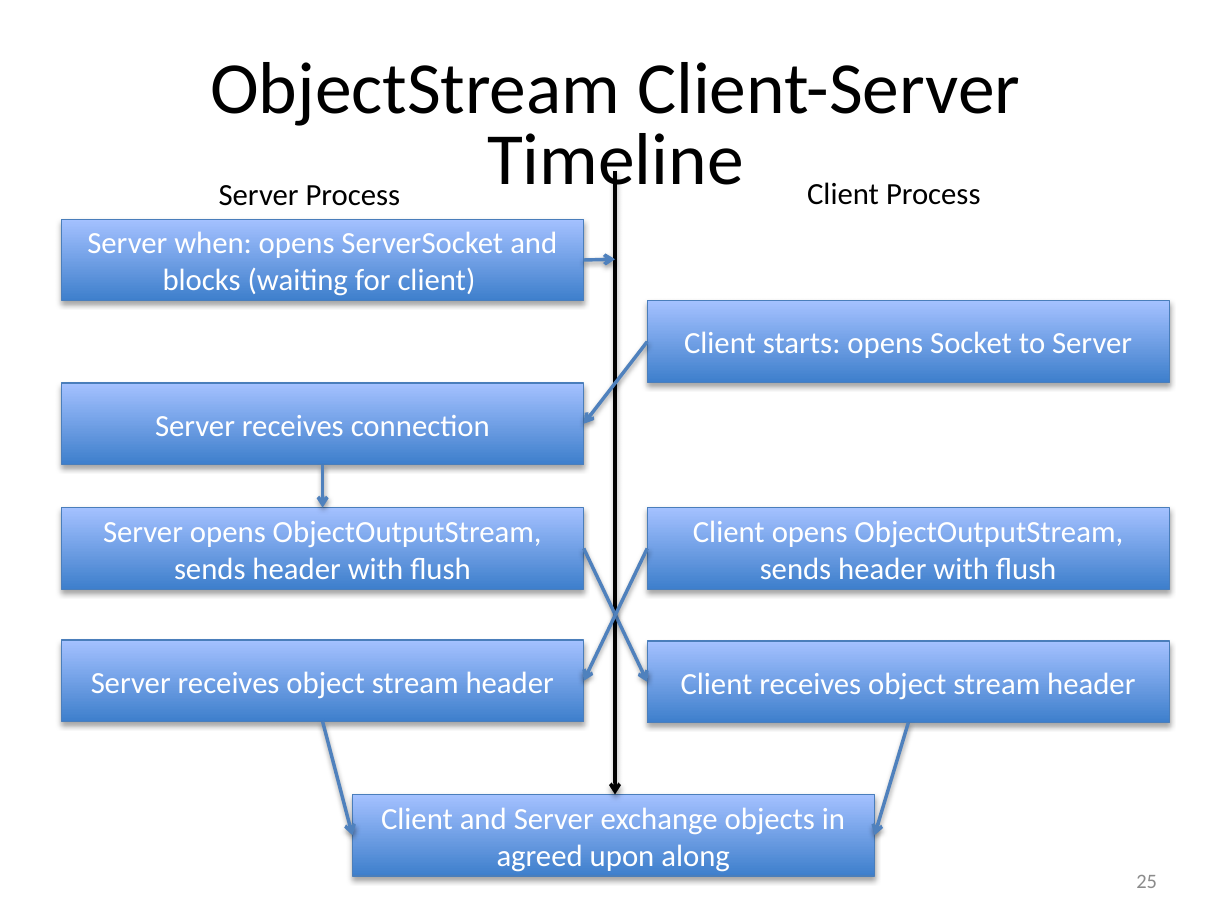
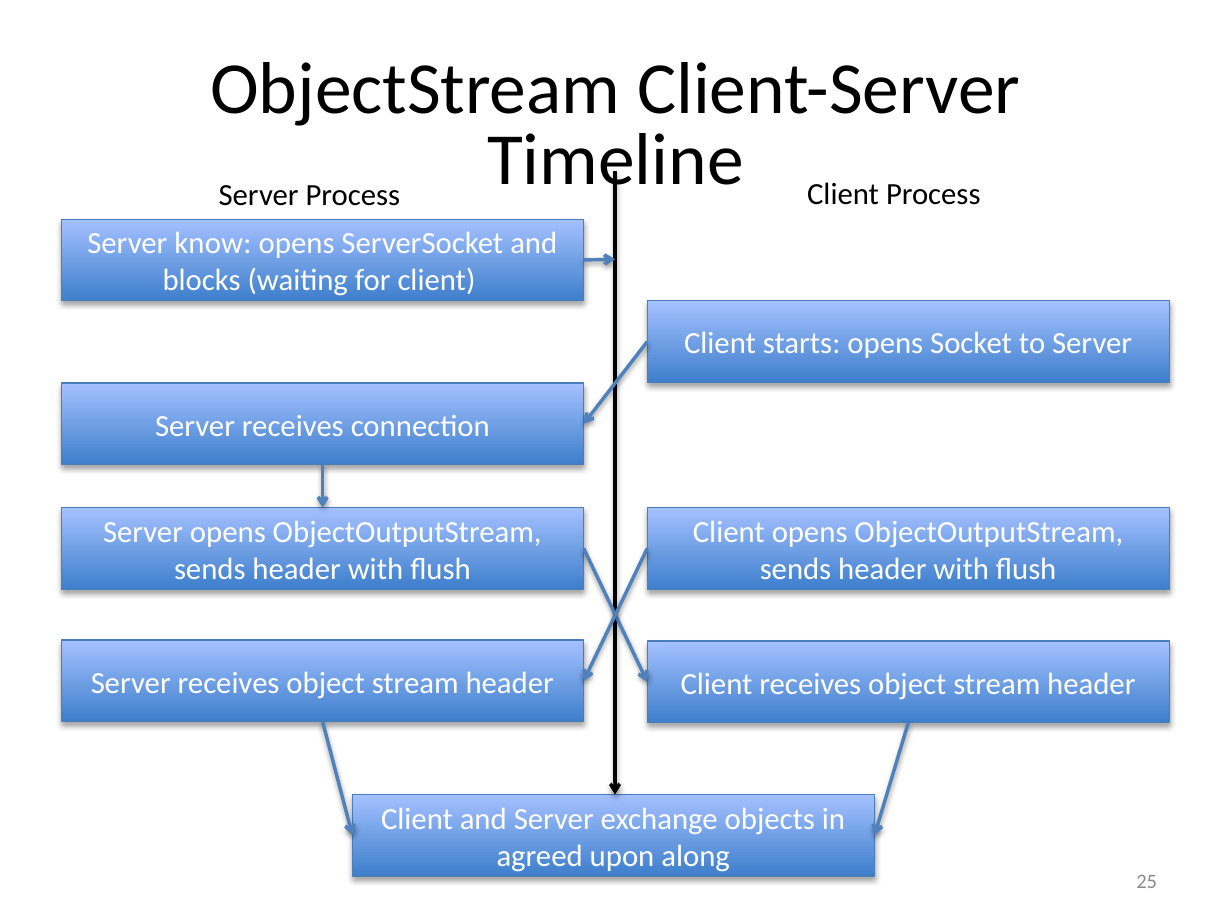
when: when -> know
